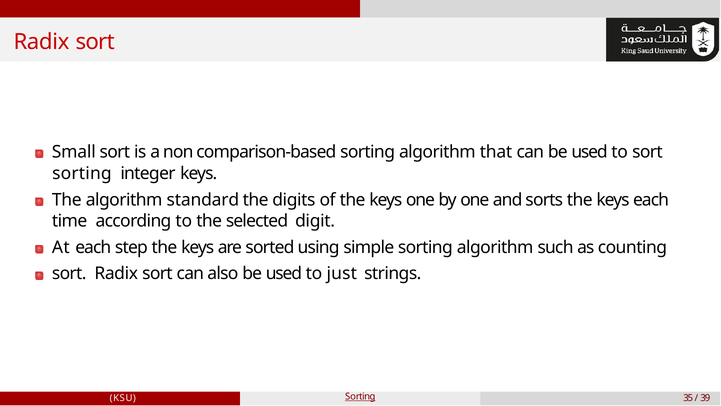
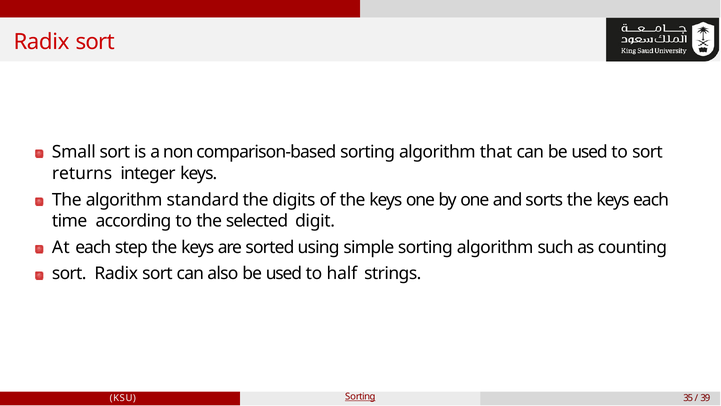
sorting at (82, 173): sorting -> returns
just: just -> half
